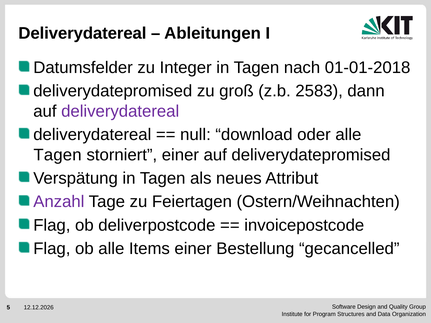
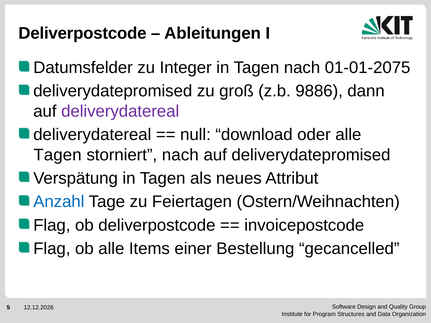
Deliverydatereal at (82, 33): Deliverydatereal -> Deliverpostcode
01-01-2018: 01-01-2018 -> 01-01-2075
2583: 2583 -> 9886
storniert einer: einer -> nach
Anzahl colour: purple -> blue
